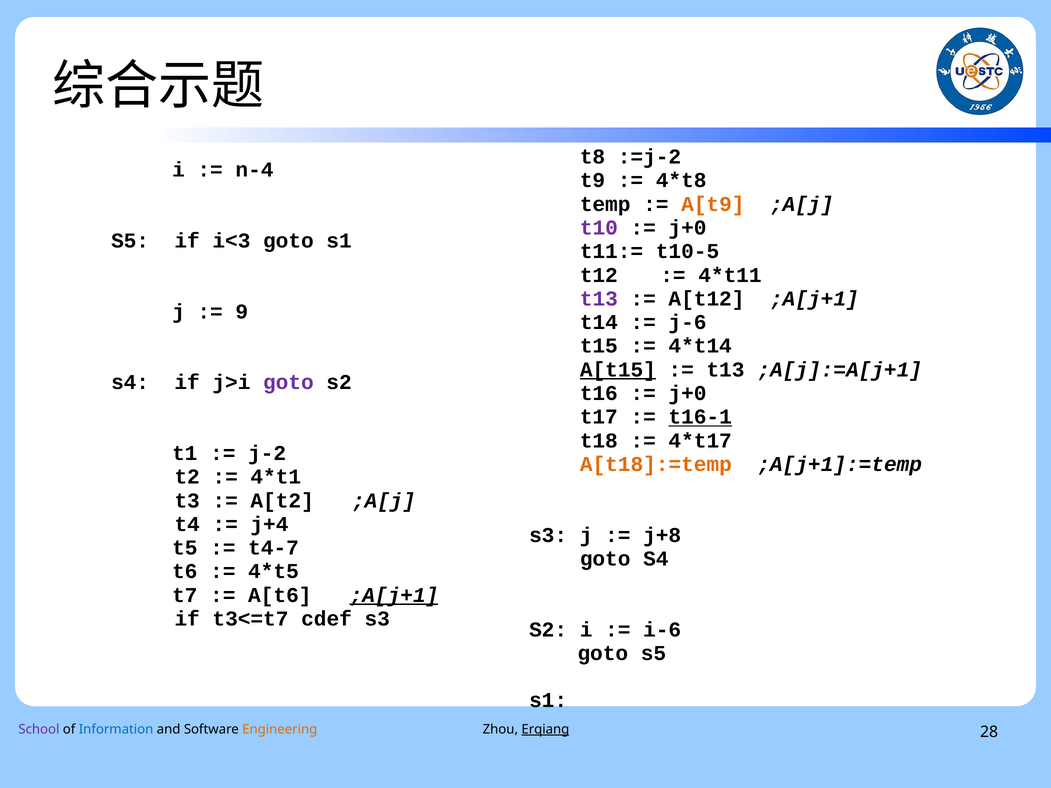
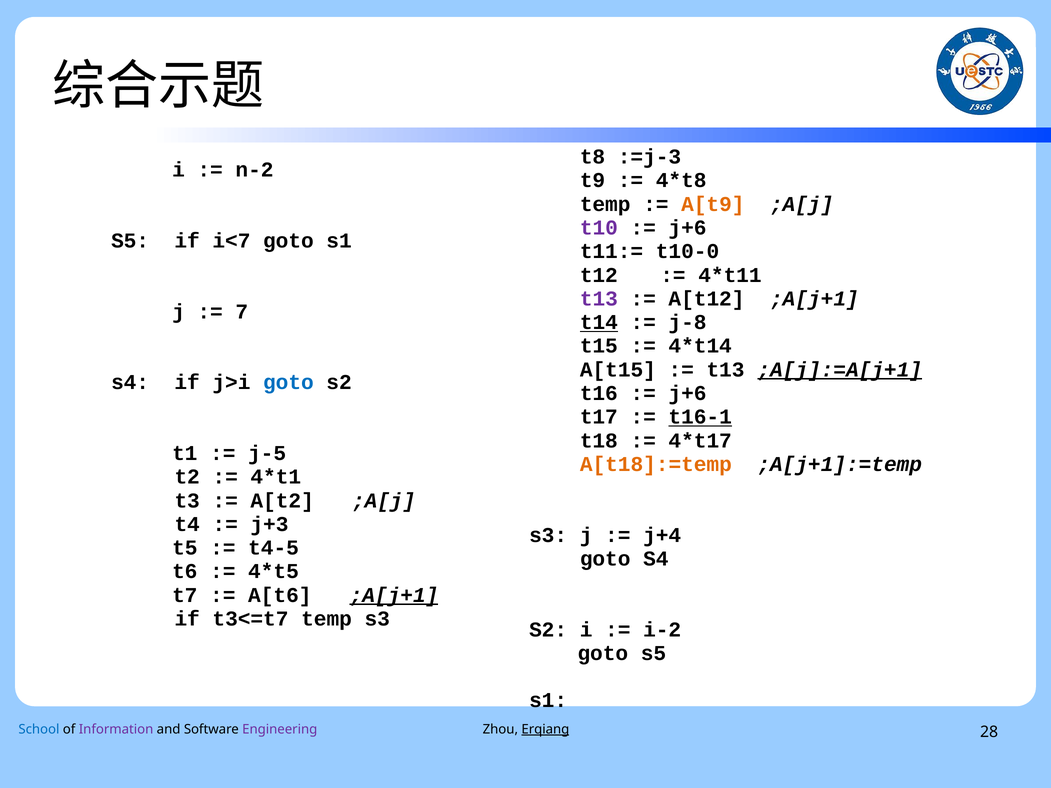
:=j-2: :=j-2 -> :=j-3
n-4: n-4 -> n-2
j+0 at (688, 228): j+0 -> j+6
i<3: i<3 -> i<7
t10-5: t10-5 -> t10-0
9: 9 -> 7
t14 underline: none -> present
j-6: j-6 -> j-8
A[t15 underline: present -> none
;A[j]:=A[j+1 underline: none -> present
goto at (288, 383) colour: purple -> blue
j+0 at (688, 393): j+0 -> j+6
j-2: j-2 -> j-5
j+4: j+4 -> j+3
j+8: j+8 -> j+4
t4-7: t4-7 -> t4-5
t3<=t7 cdef: cdef -> temp
i-6: i-6 -> i-2
School colour: purple -> blue
Information colour: blue -> purple
Engineering colour: orange -> purple
